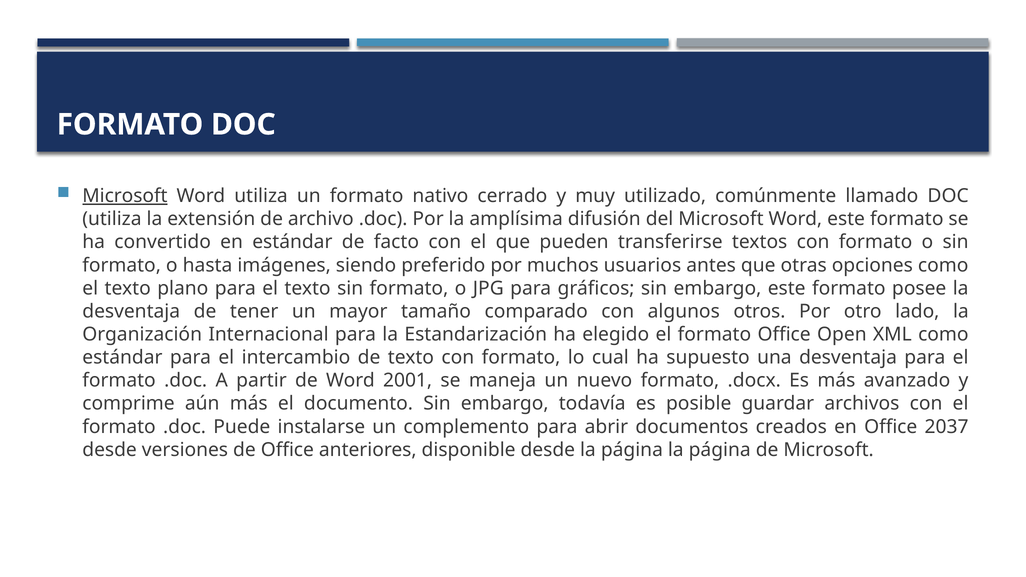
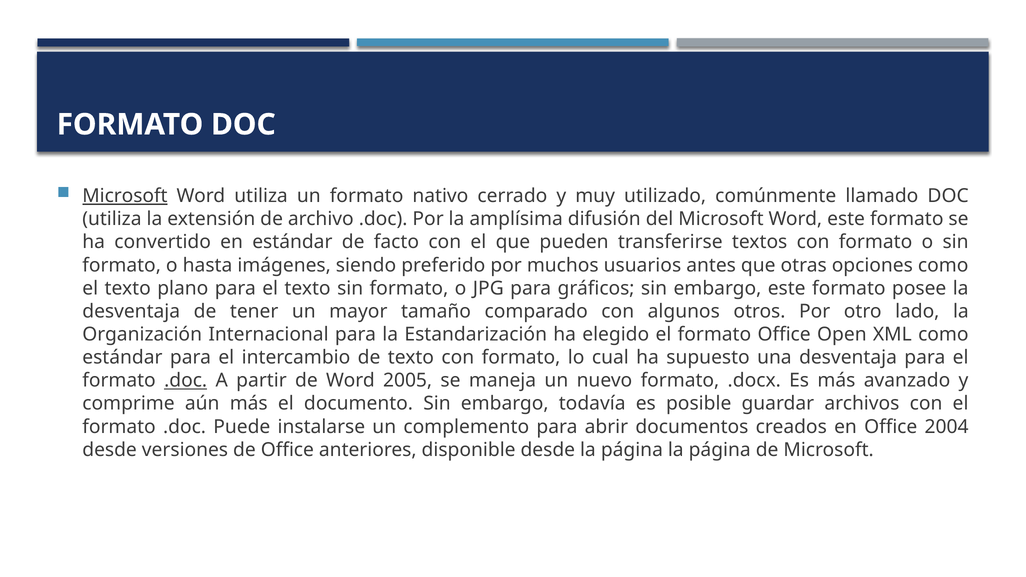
.doc at (186, 381) underline: none -> present
2001: 2001 -> 2005
2037: 2037 -> 2004
